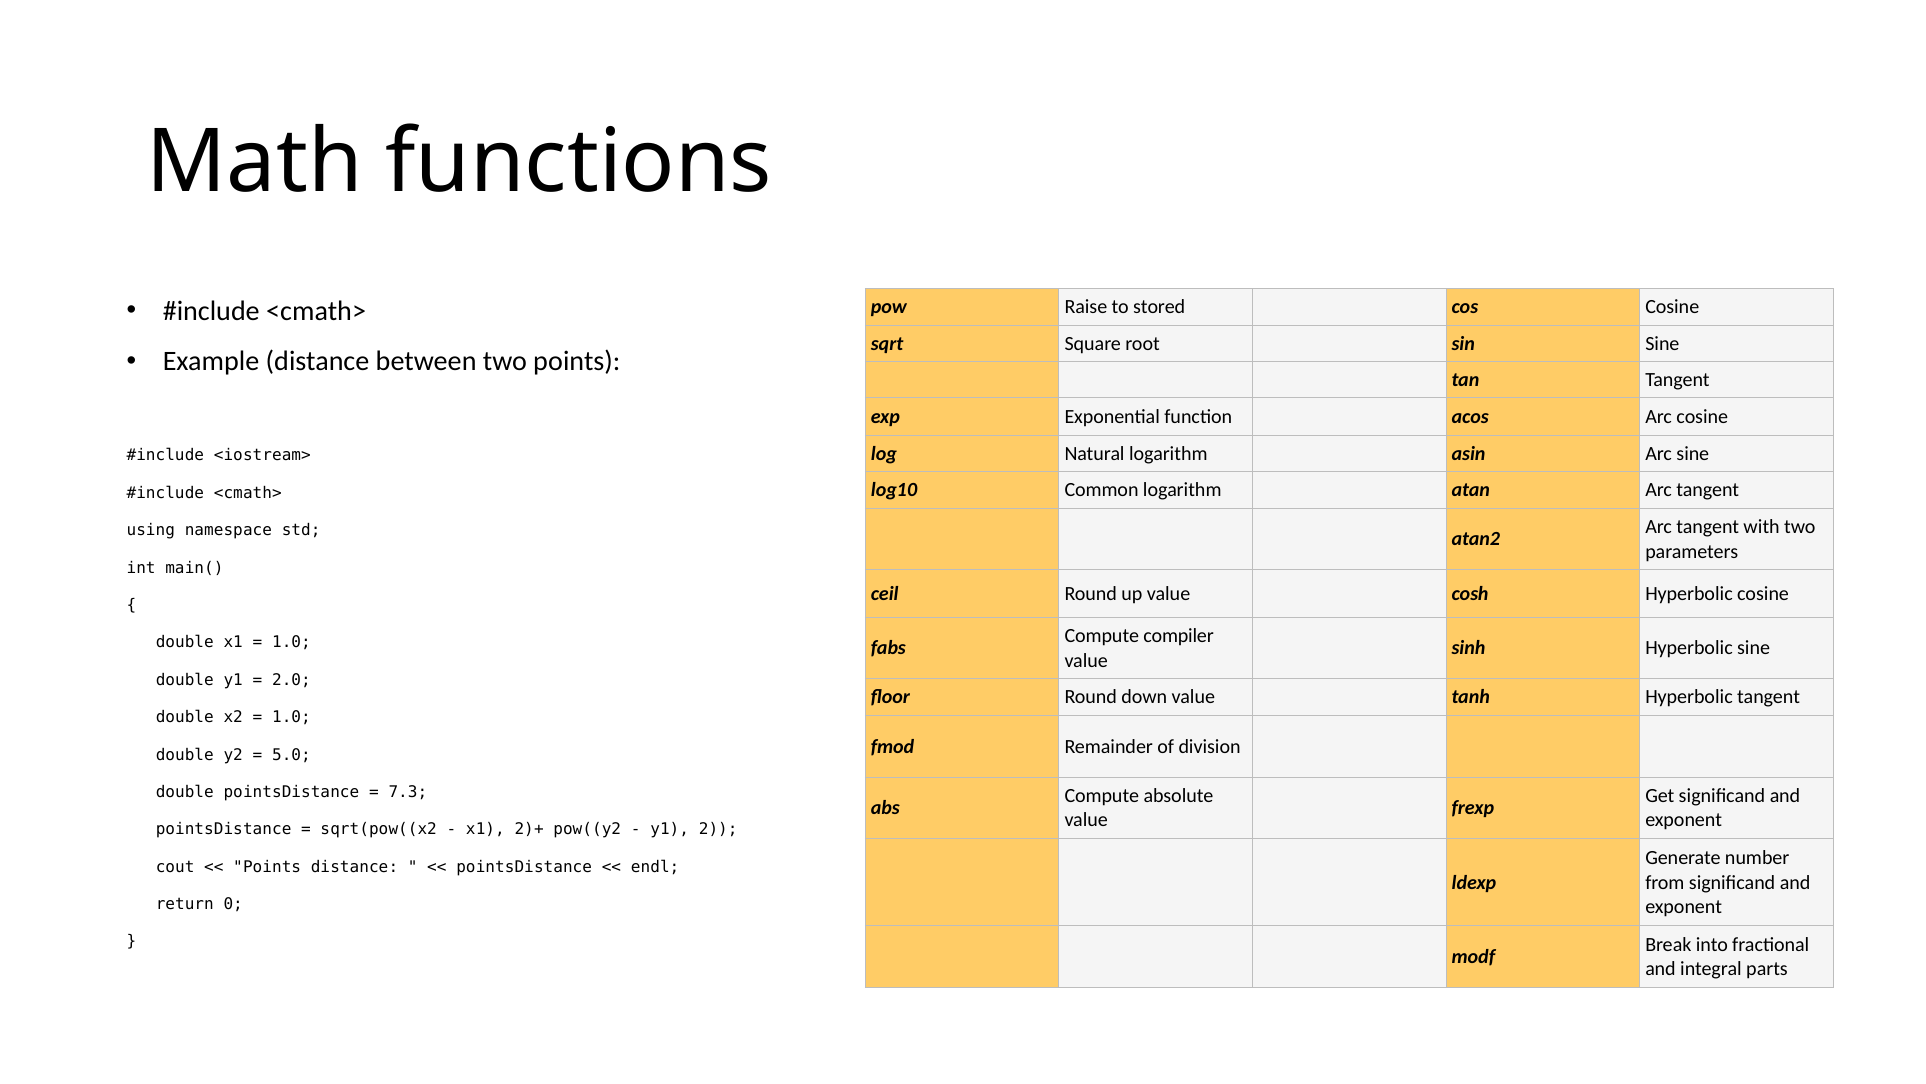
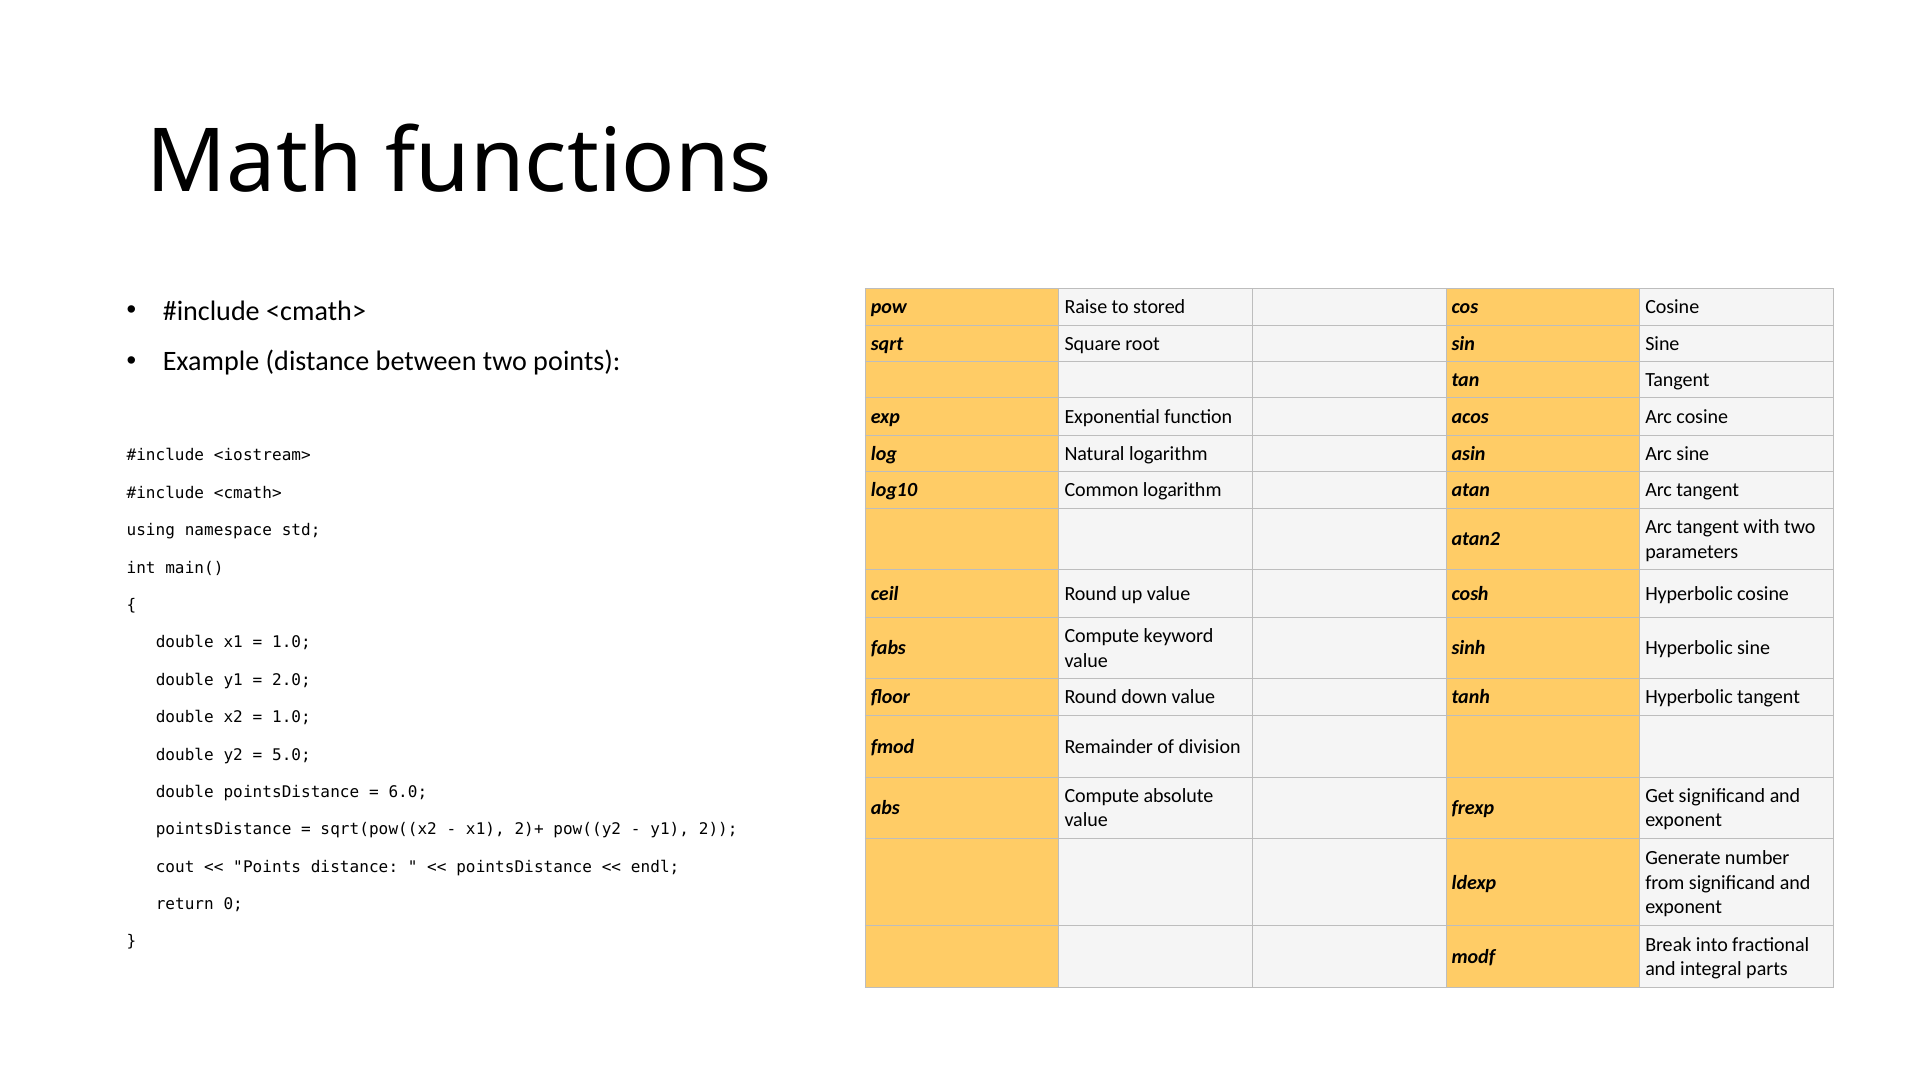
compiler: compiler -> keyword
7.3: 7.3 -> 6.0
